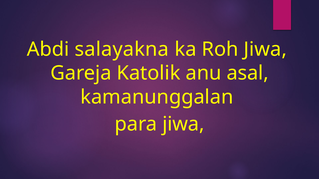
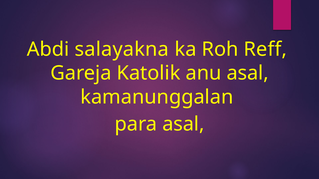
Roh Jiwa: Jiwa -> Reff
para jiwa: jiwa -> asal
